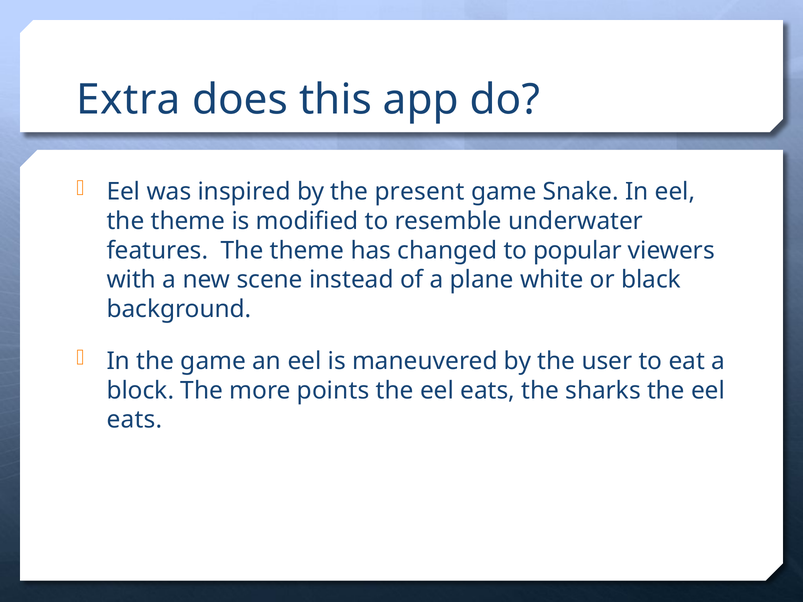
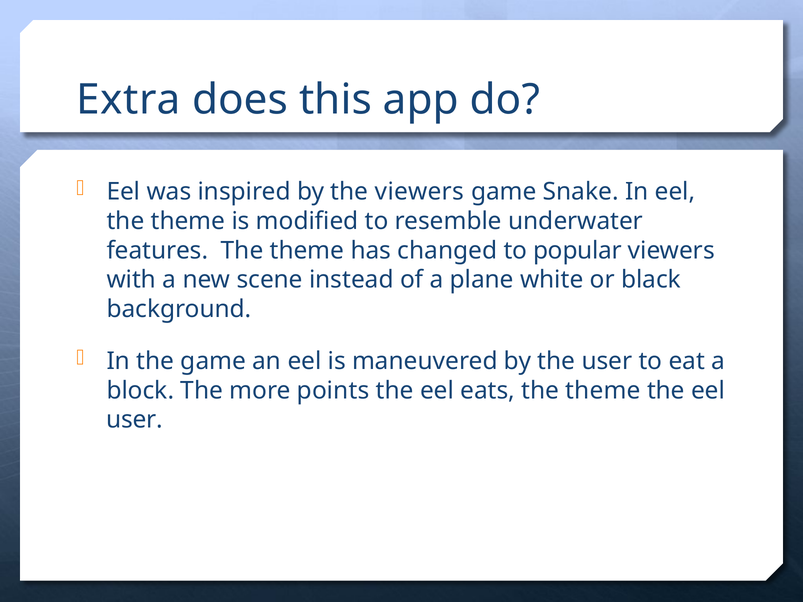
the present: present -> viewers
eats the sharks: sharks -> theme
eats at (134, 420): eats -> user
